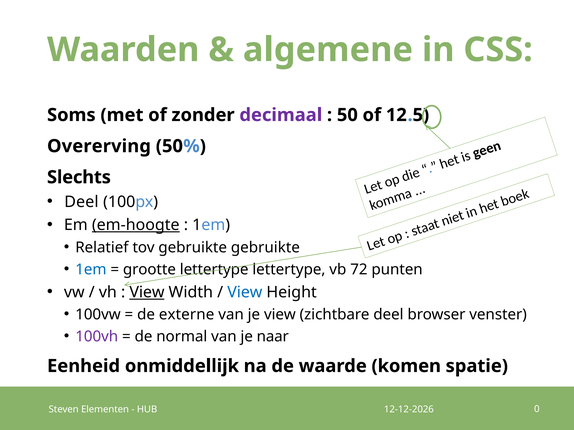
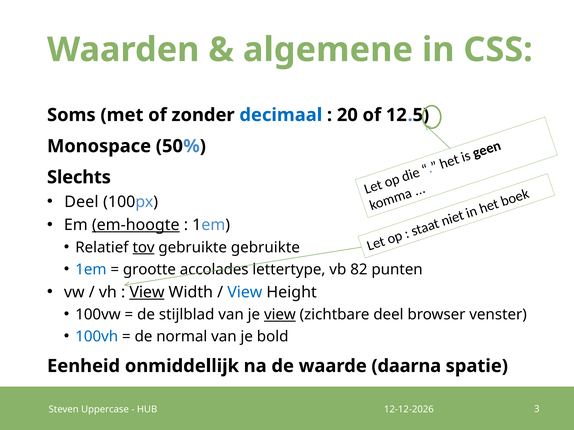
decimaal colour: purple -> blue
50: 50 -> 20
Overerving: Overerving -> Monospace
tov underline: none -> present
grootte lettertype: lettertype -> accolades
72: 72 -> 82
externe: externe -> stijlblad
view at (280, 315) underline: none -> present
100vh colour: purple -> blue
naar: naar -> bold
komen: komen -> daarna
Elementen: Elementen -> Uppercase
0: 0 -> 3
